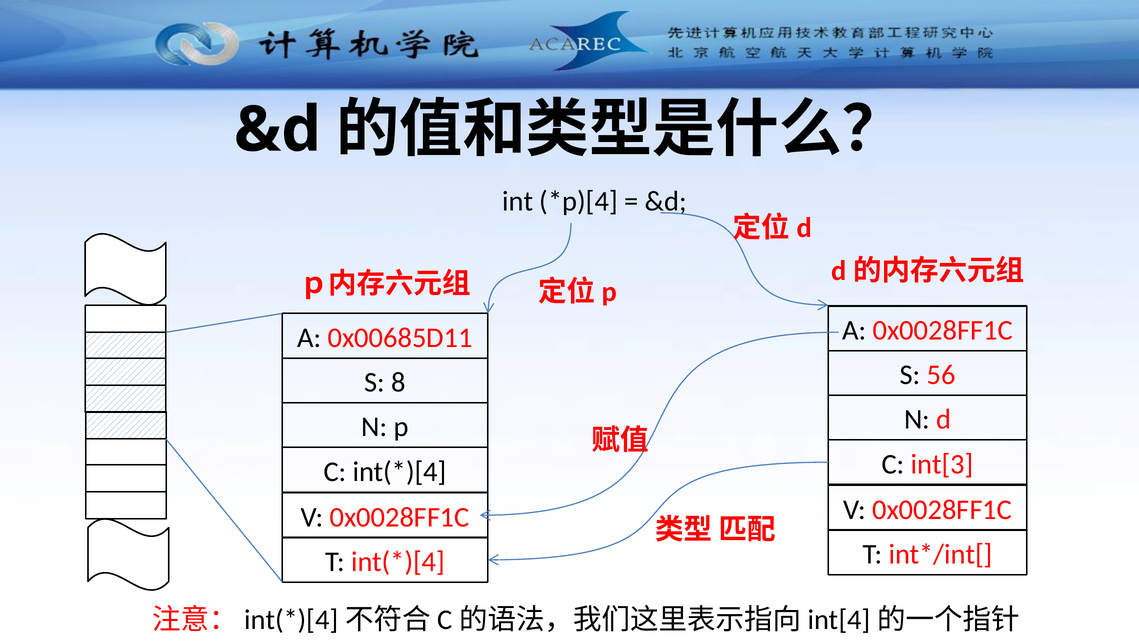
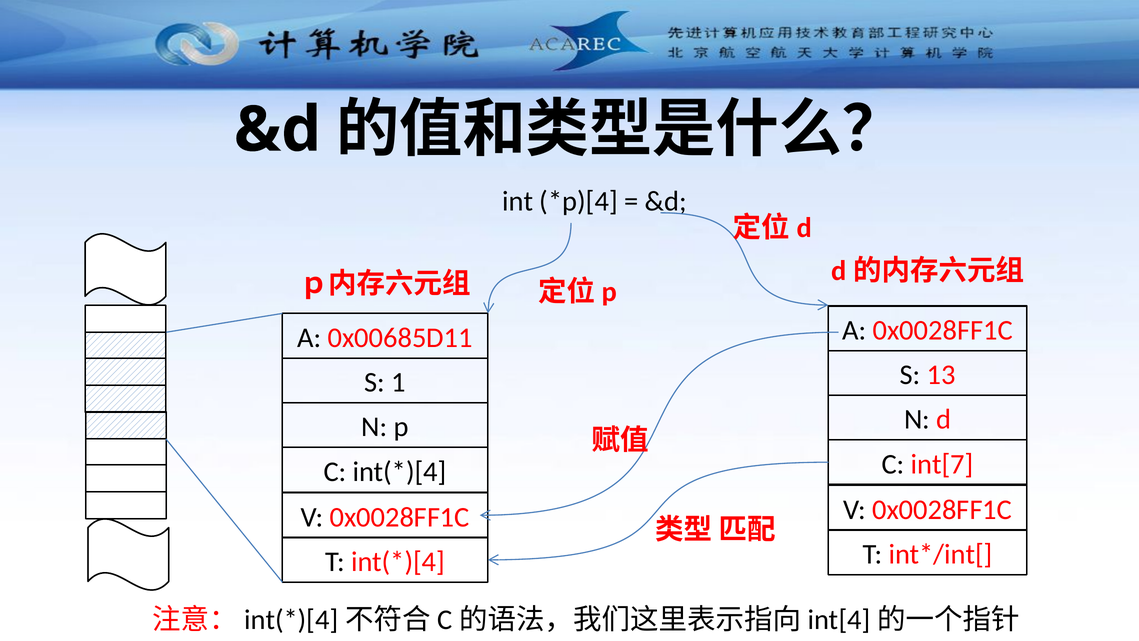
56: 56 -> 13
8: 8 -> 1
int[3: int[3 -> int[7
